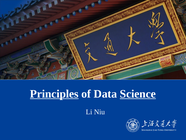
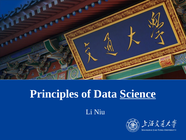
Principles underline: present -> none
